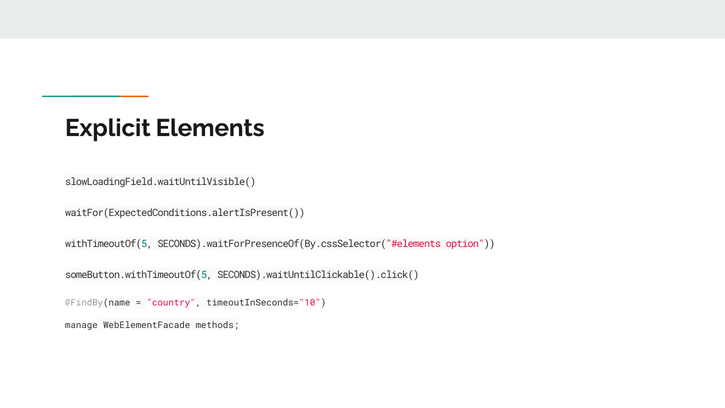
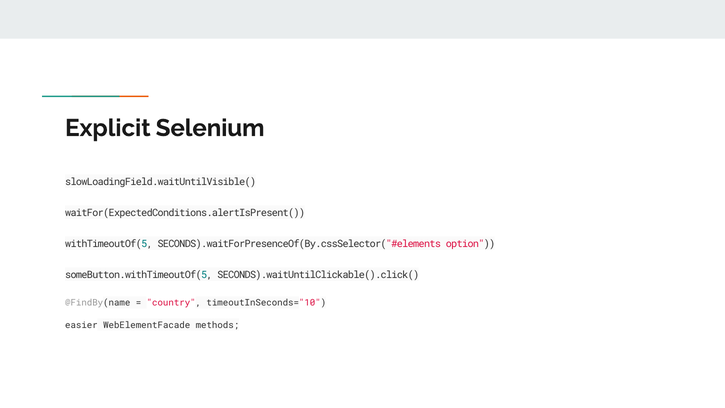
Elements: Elements -> Selenium
manage: manage -> easier
